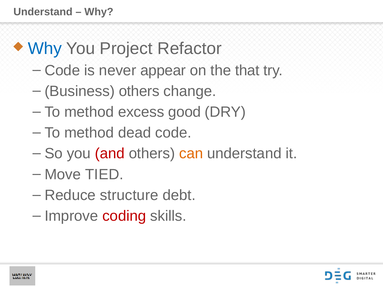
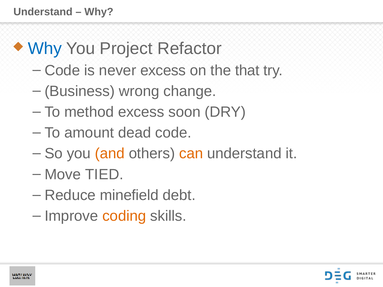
never appear: appear -> excess
others at (139, 91): others -> wrong
good: good -> soon
method at (89, 133): method -> amount
and colour: red -> orange
structure: structure -> minefield
coding colour: red -> orange
